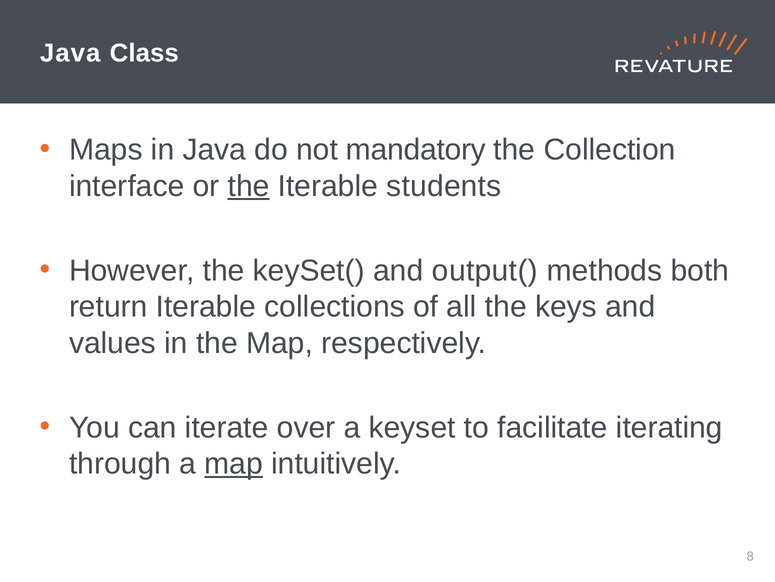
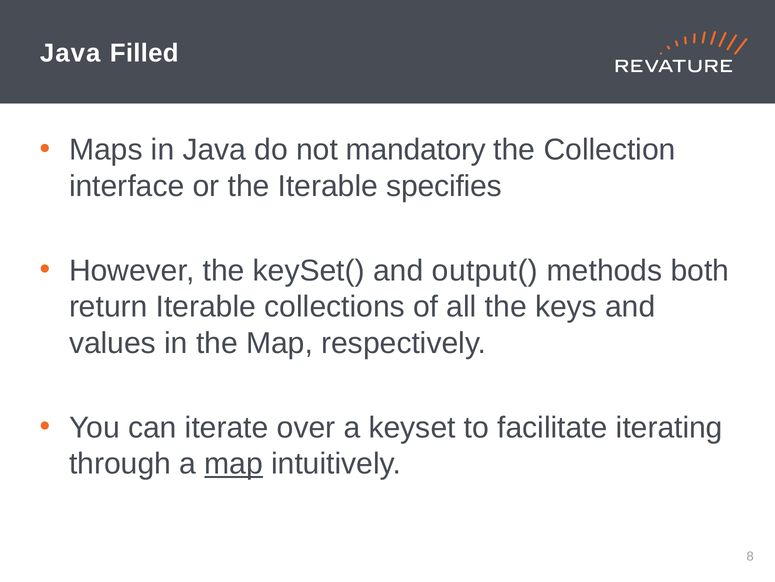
Class: Class -> Filled
the at (249, 186) underline: present -> none
students: students -> specifies
